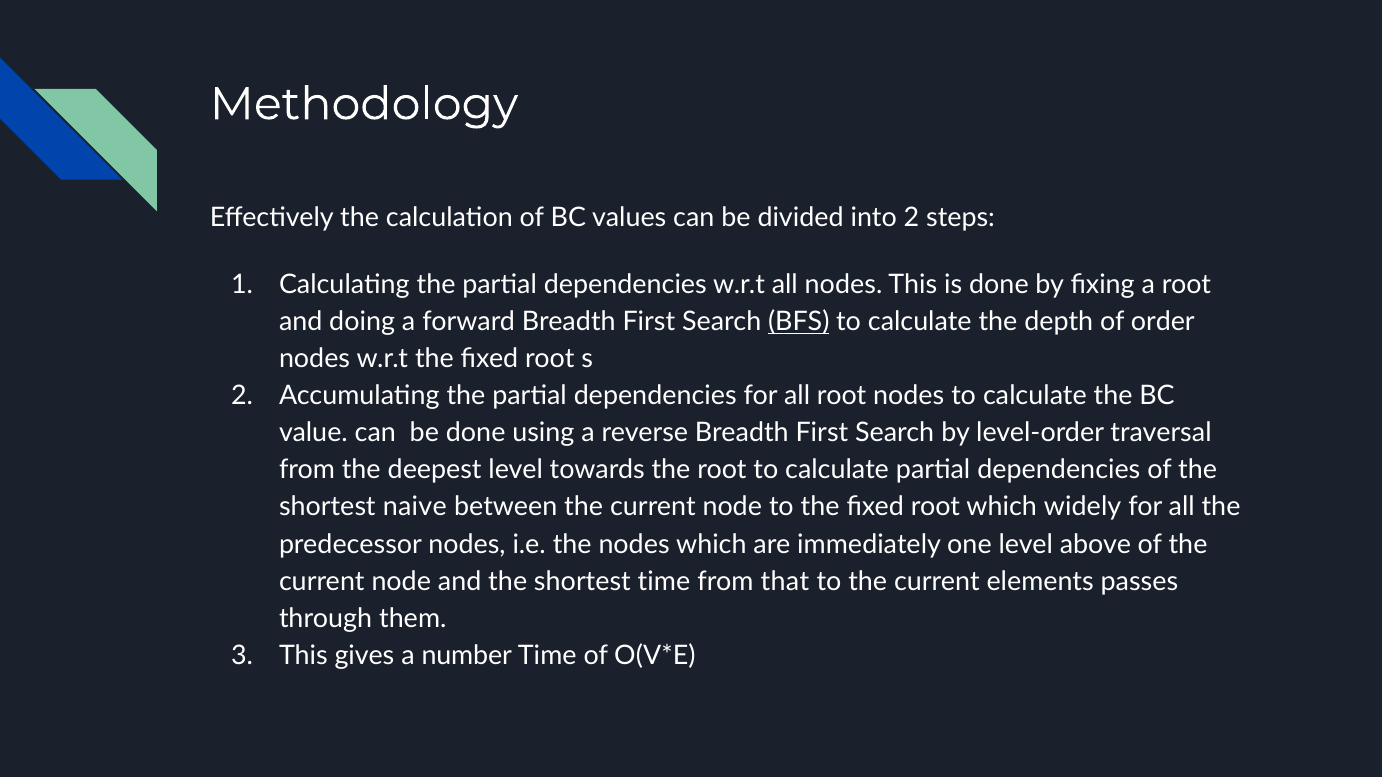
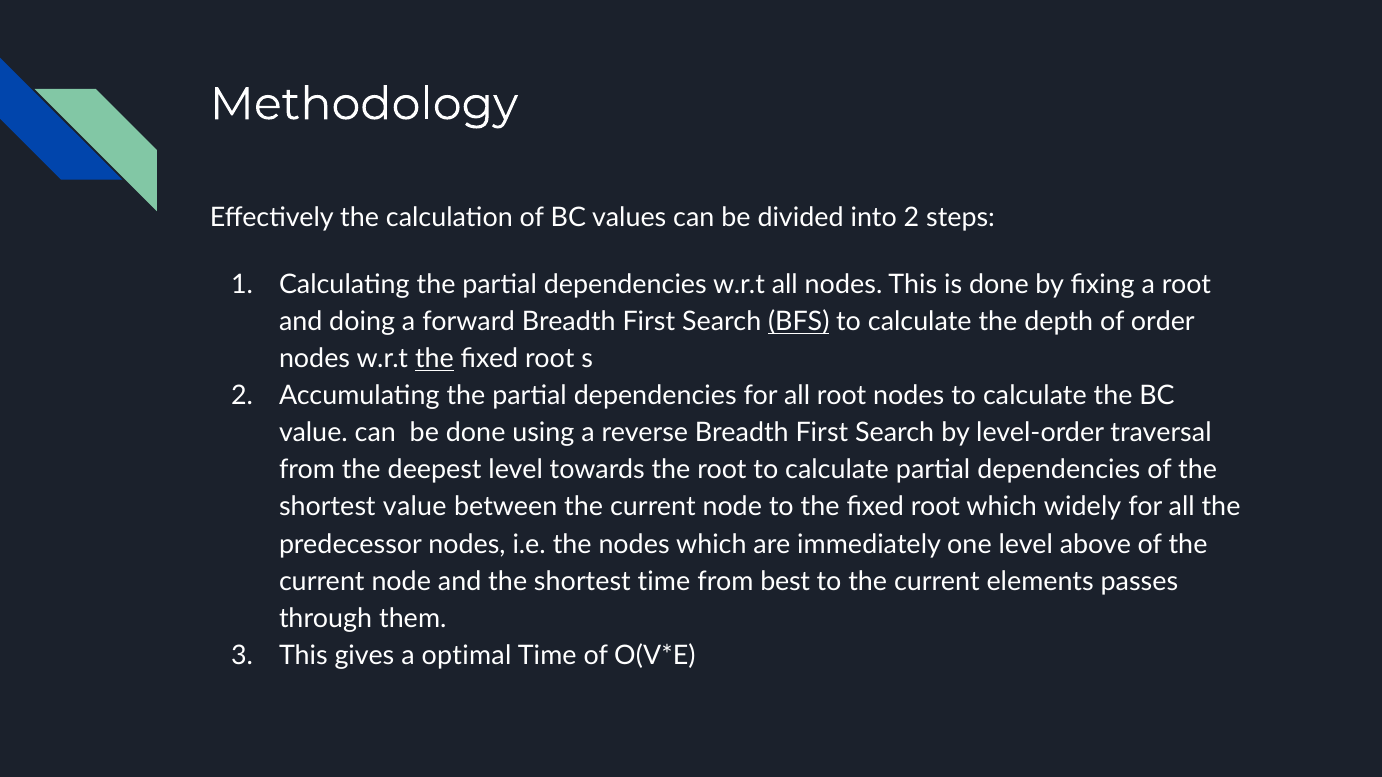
the at (434, 359) underline: none -> present
shortest naive: naive -> value
that: that -> best
number: number -> optimal
